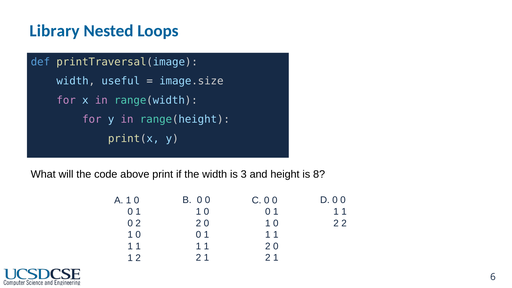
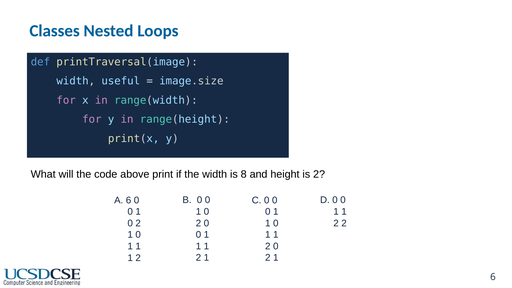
Library: Library -> Classes
3: 3 -> 8
is 8: 8 -> 2
A 1: 1 -> 6
